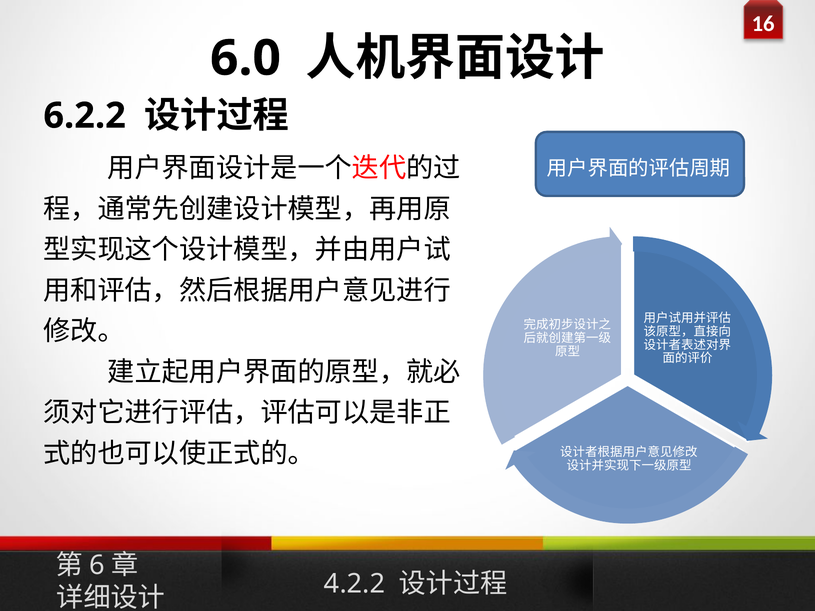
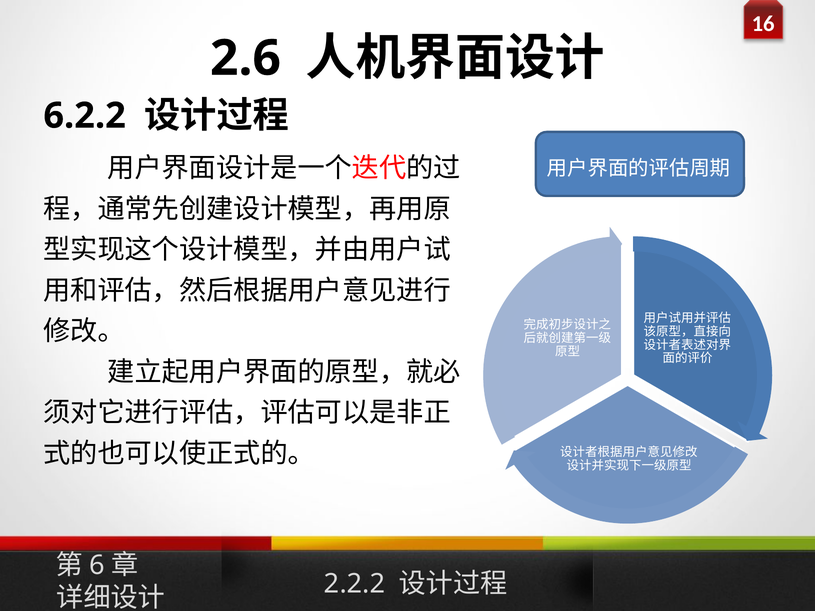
6.0: 6.0 -> 2.6
4.2.2: 4.2.2 -> 2.2.2
